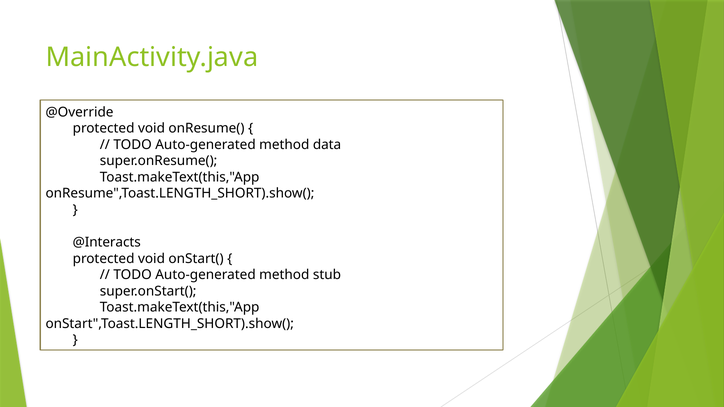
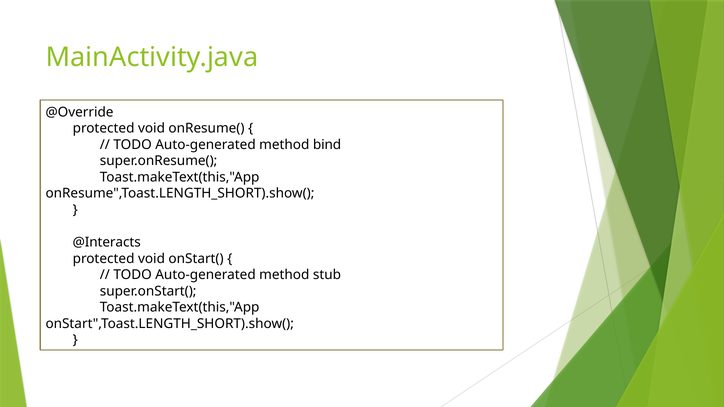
data: data -> bind
